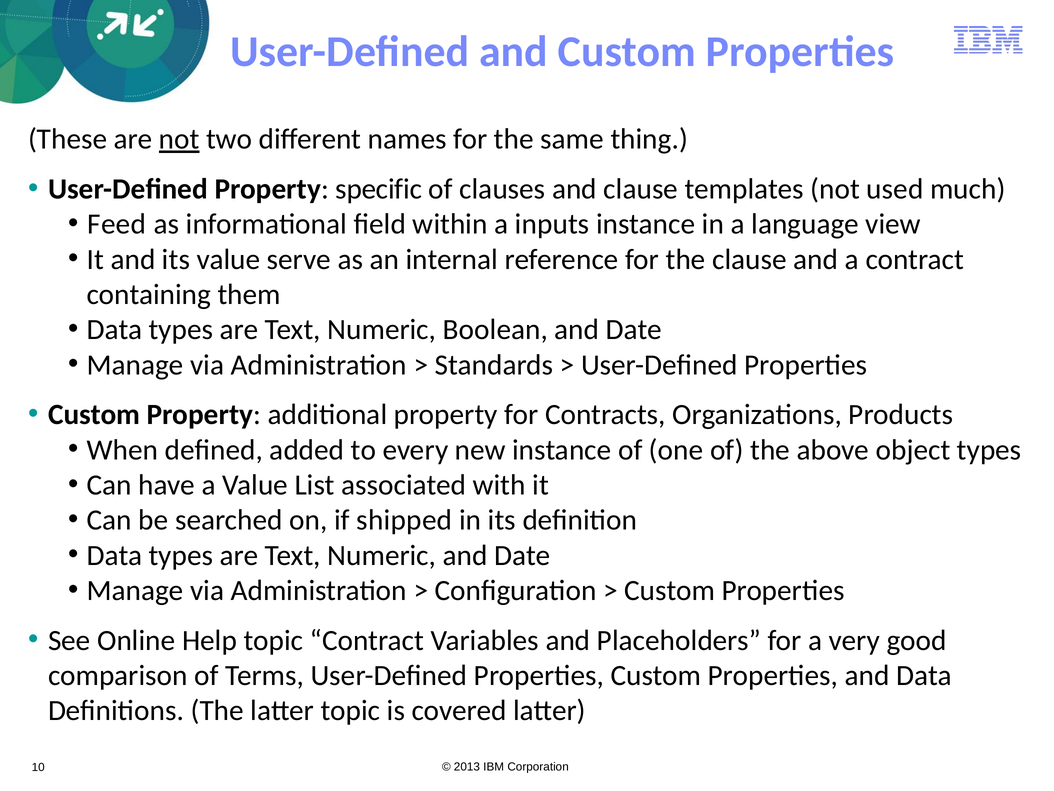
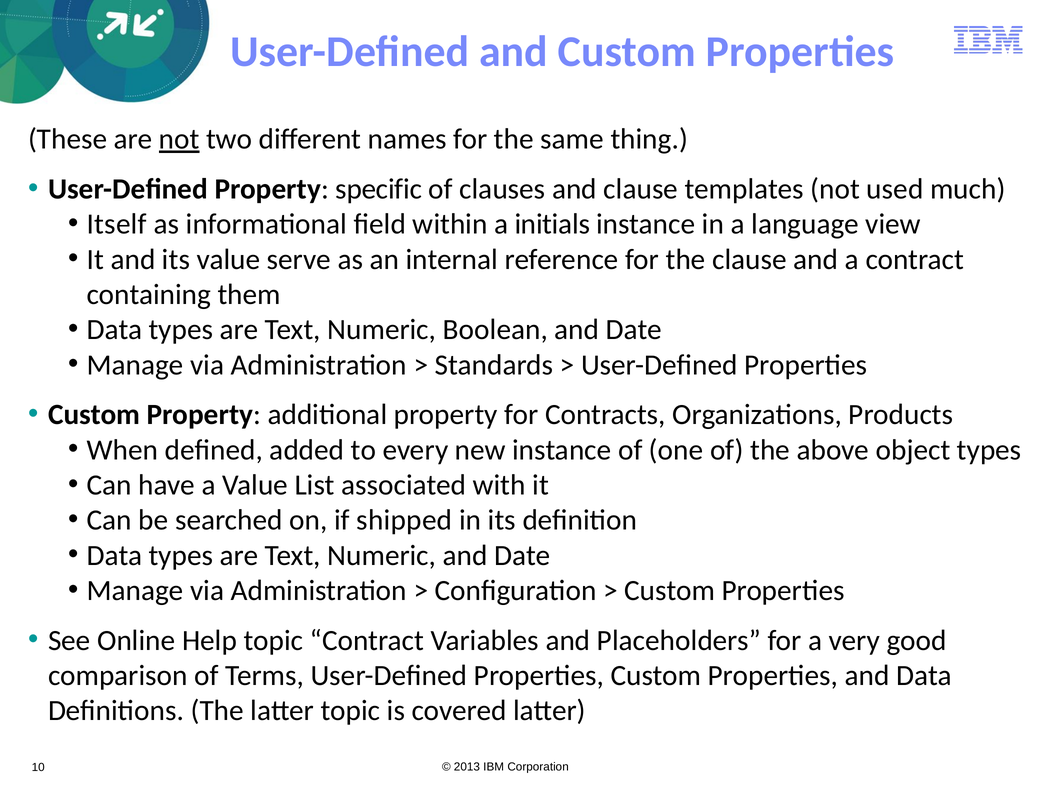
Feed: Feed -> Itself
inputs: inputs -> initials
